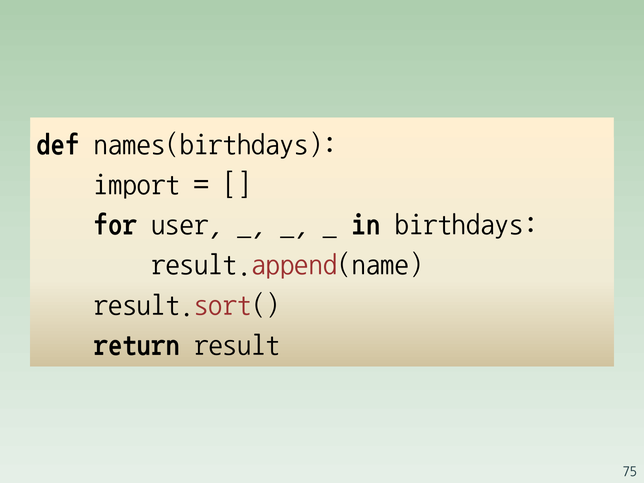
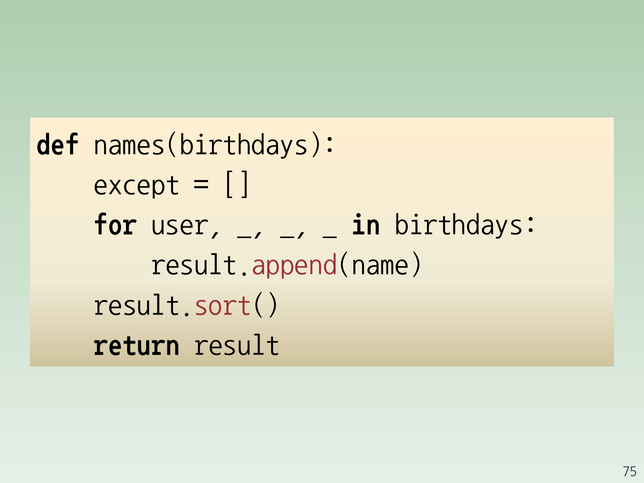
import: import -> except
